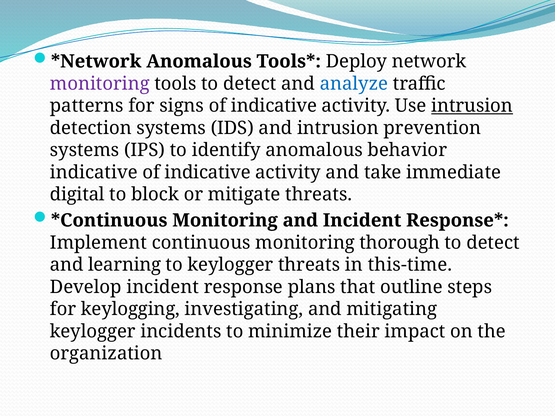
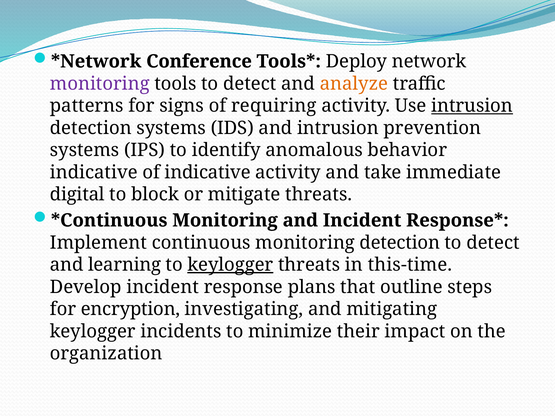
Anomalous at (199, 61): Anomalous -> Conference
analyze colour: blue -> orange
signs of indicative: indicative -> requiring
monitoring thorough: thorough -> detection
keylogger at (230, 265) underline: none -> present
keylogging: keylogging -> encryption
